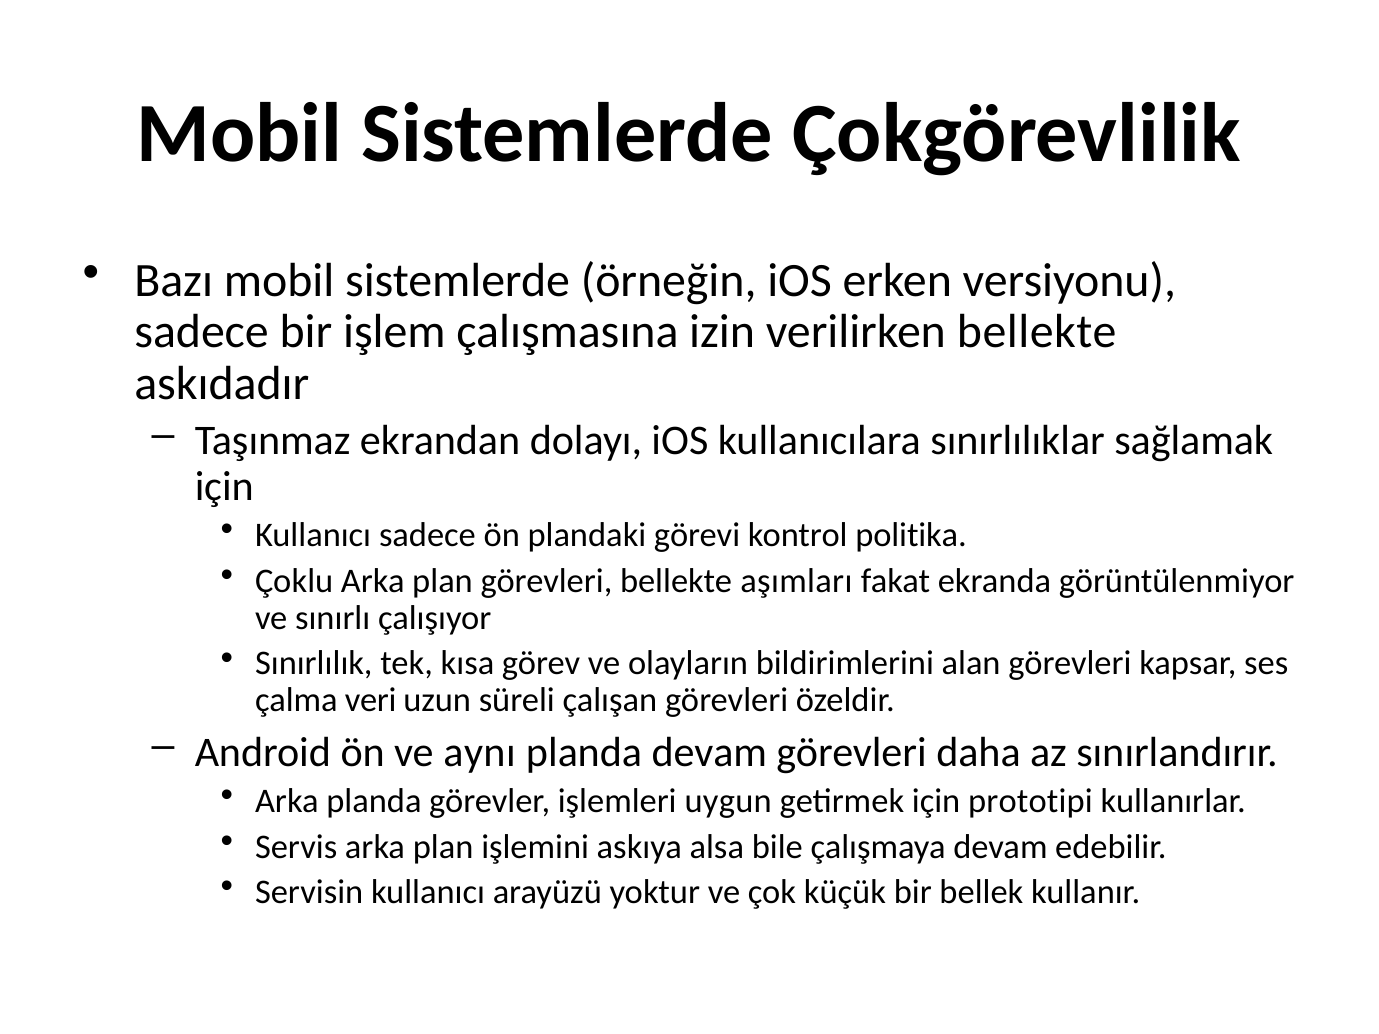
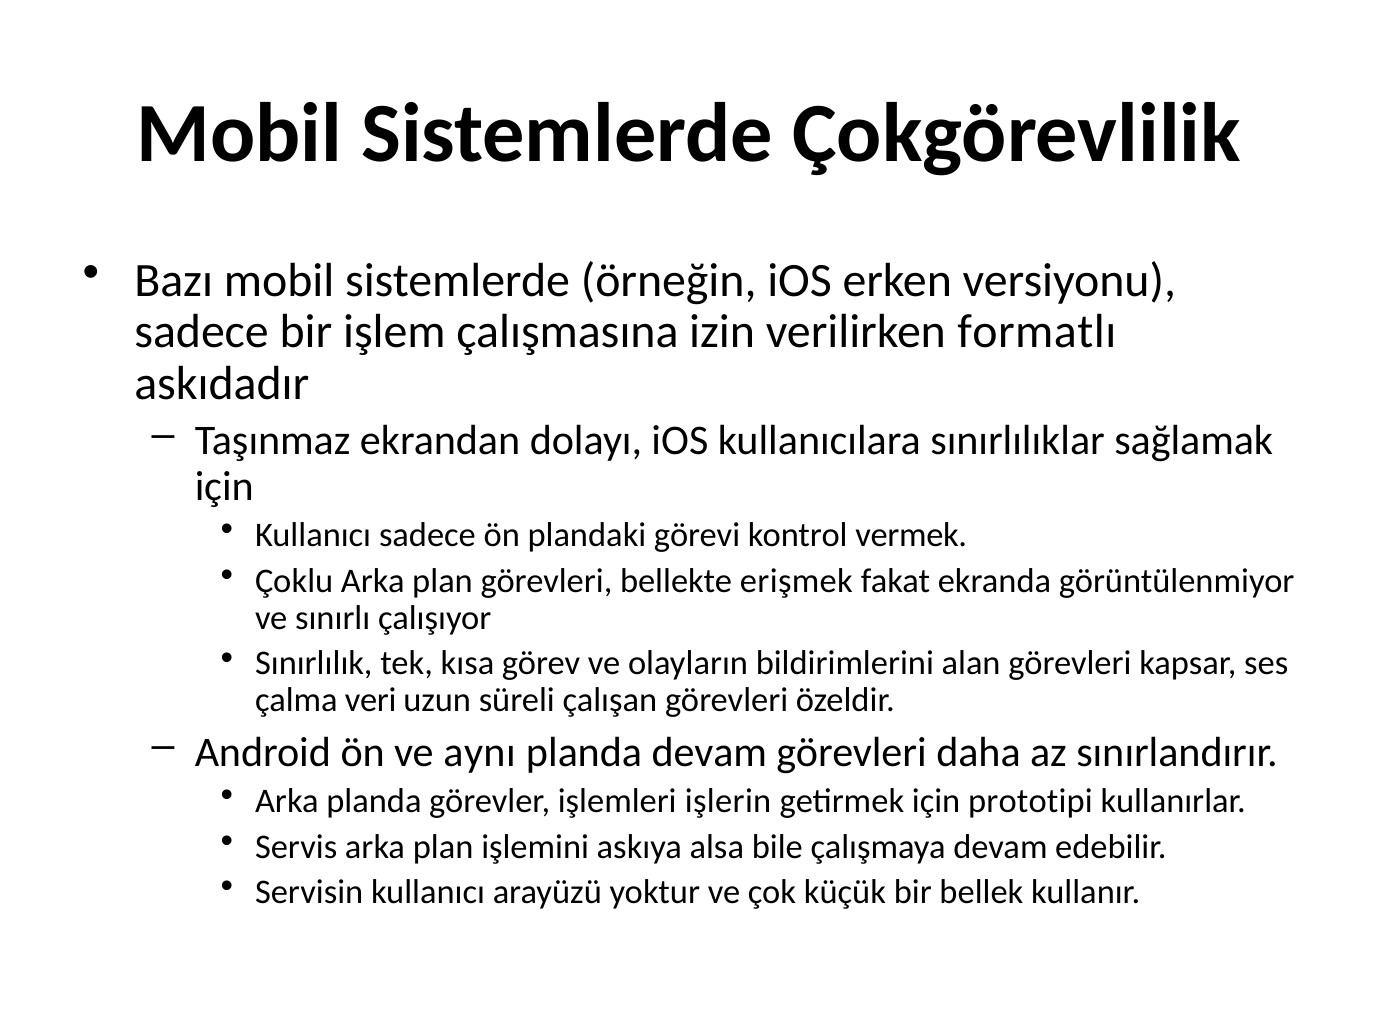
verilirken bellekte: bellekte -> formatlı
politika: politika -> vermek
aşımları: aşımları -> erişmek
uygun: uygun -> işlerin
